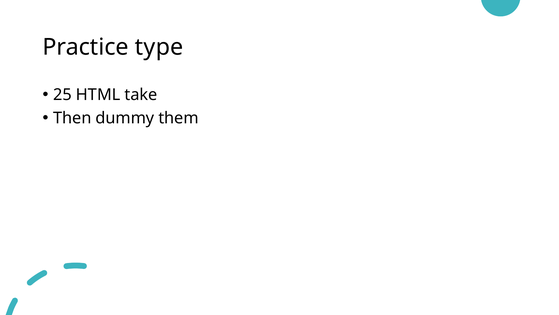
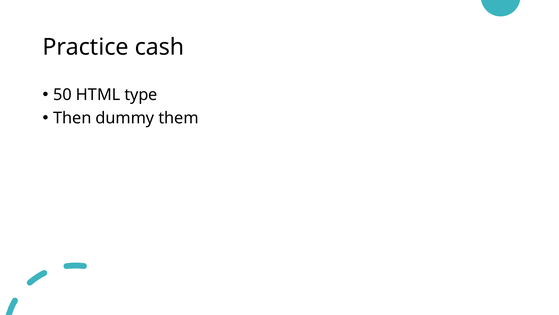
type: type -> cash
25: 25 -> 50
take: take -> type
